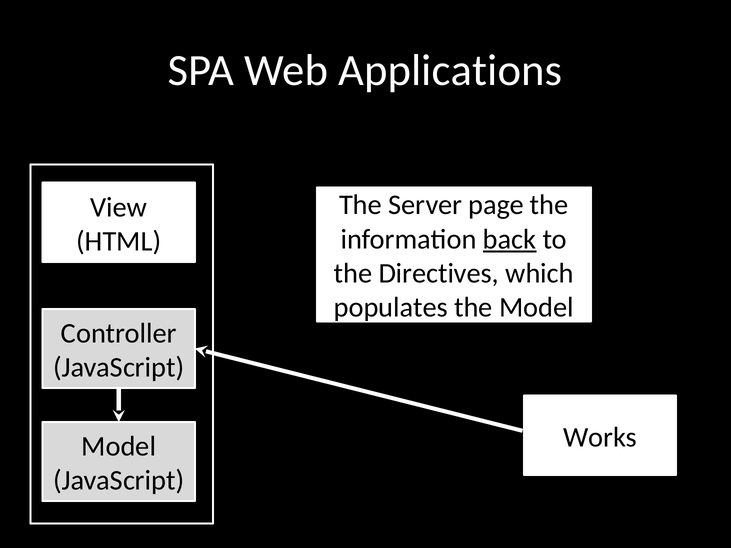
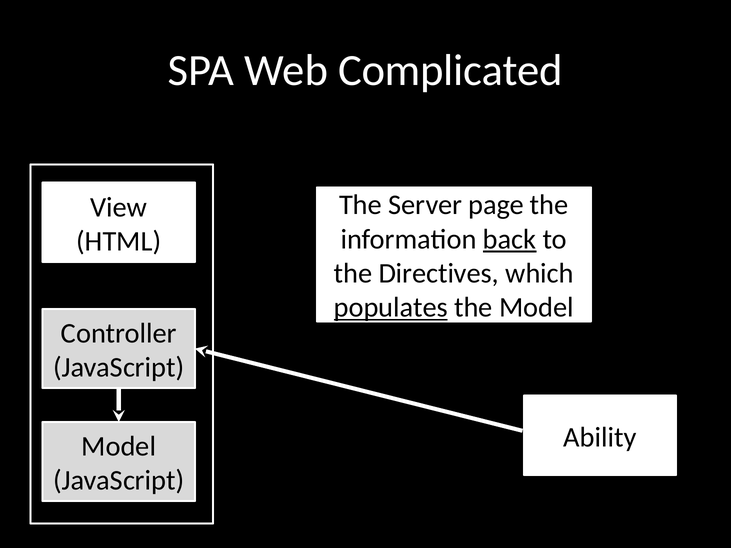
Applications: Applications -> Complicated
populates underline: none -> present
Works: Works -> Ability
